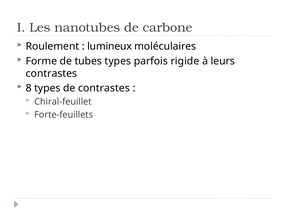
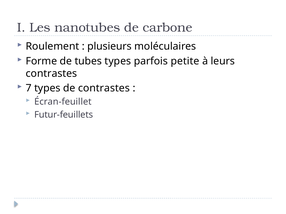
lumineux: lumineux -> plusieurs
rigide: rigide -> petite
8: 8 -> 7
Chiral-feuillet: Chiral-feuillet -> Écran-feuillet
Forte-feuillets: Forte-feuillets -> Futur-feuillets
